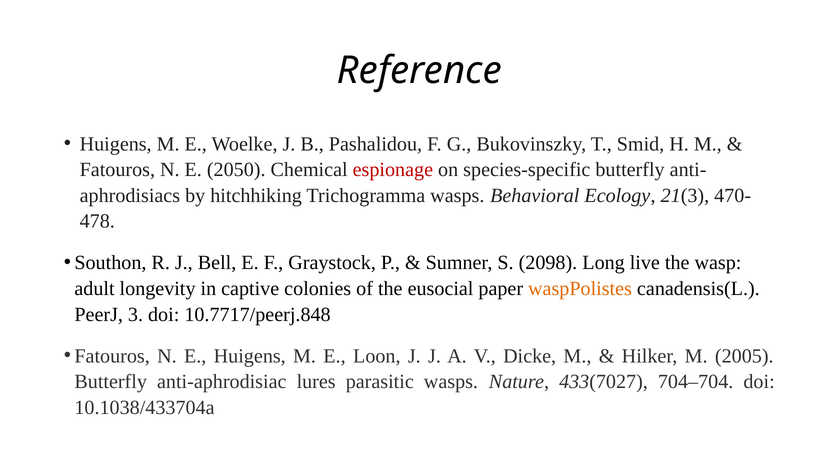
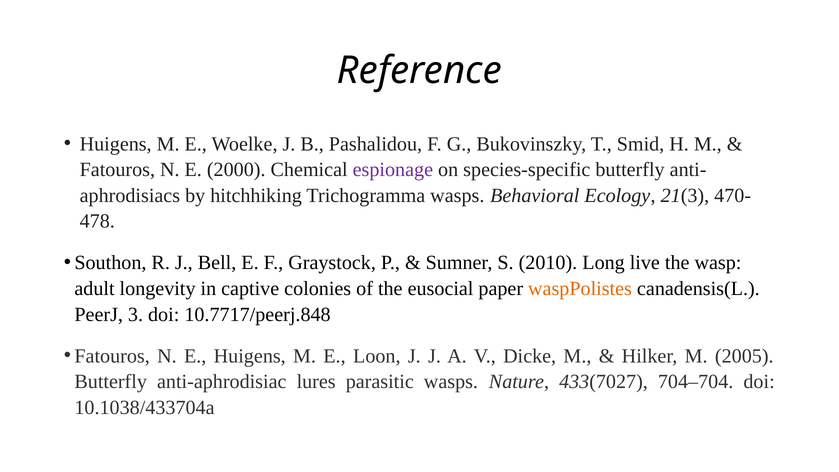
2050: 2050 -> 2000
espionage colour: red -> purple
2098: 2098 -> 2010
